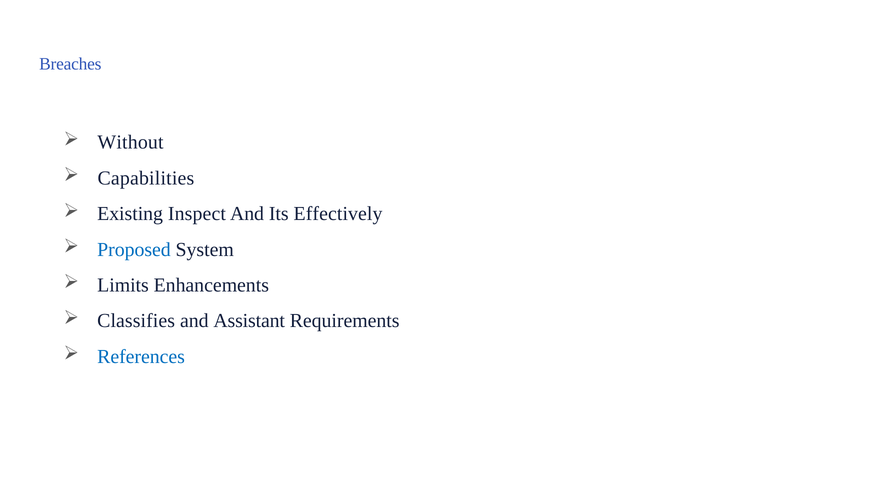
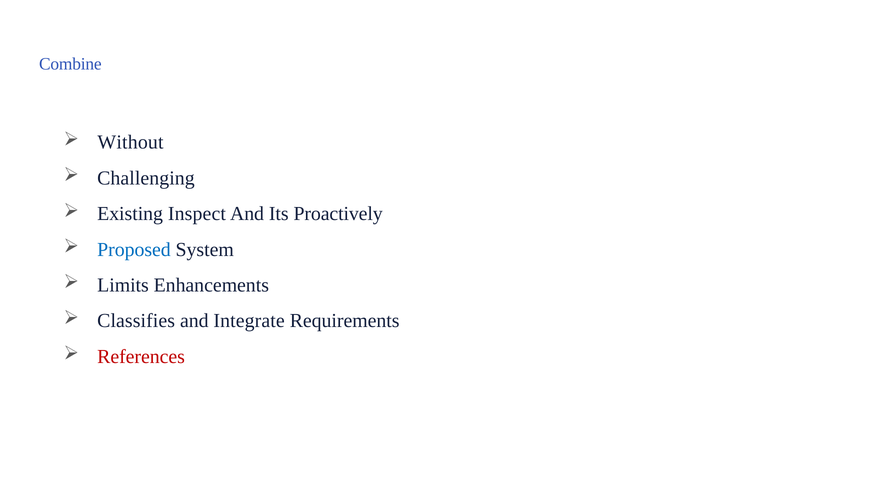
Breaches: Breaches -> Combine
Capabilities: Capabilities -> Challenging
Effectively: Effectively -> Proactively
Assistant: Assistant -> Integrate
References colour: blue -> red
